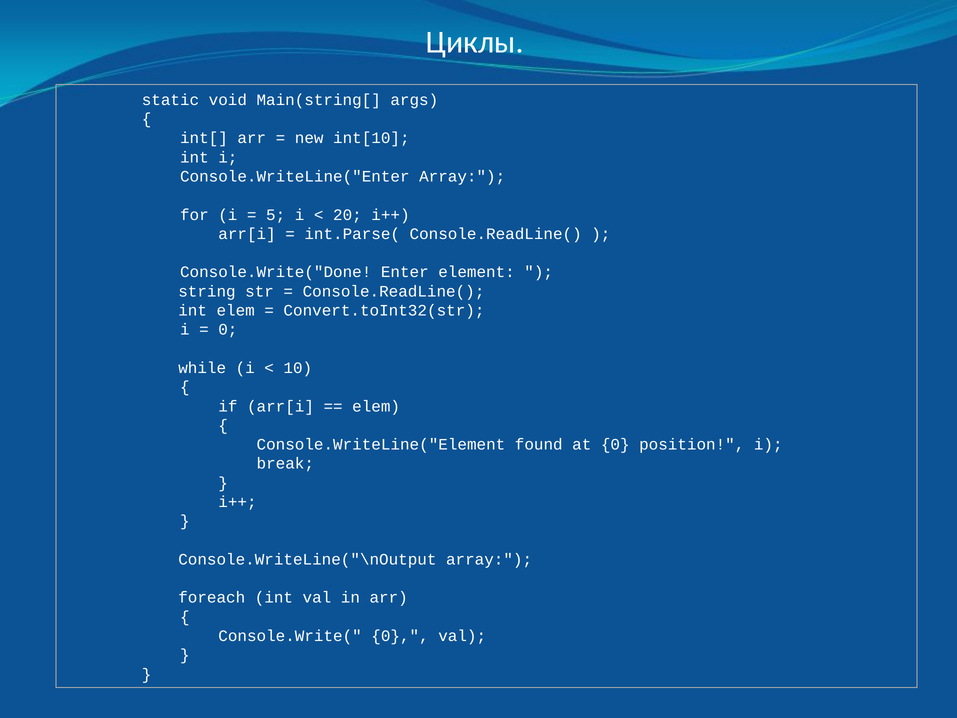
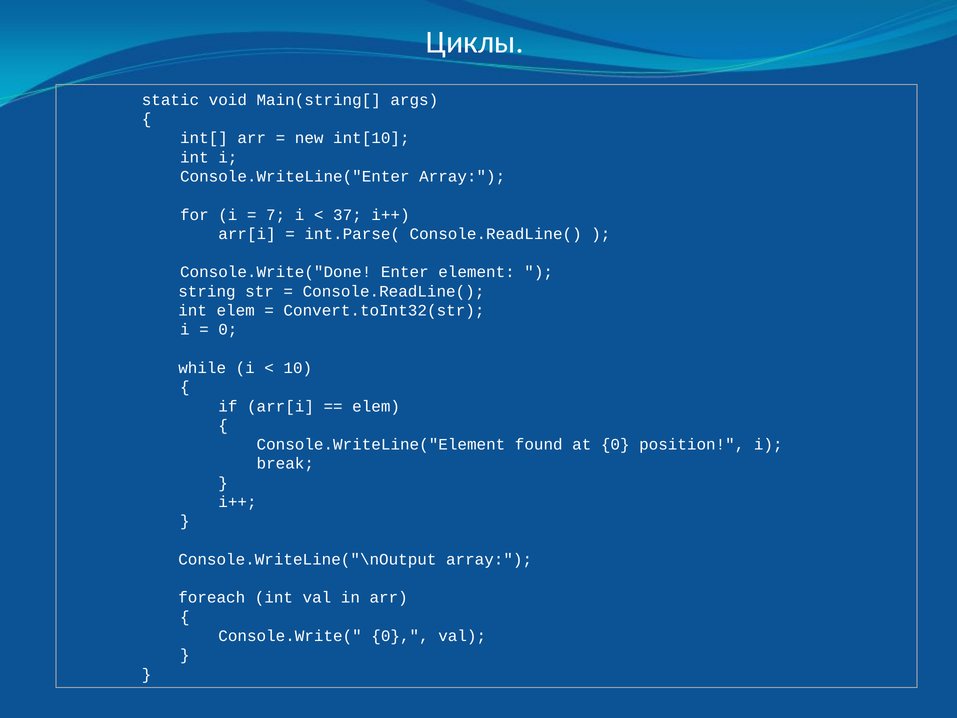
5: 5 -> 7
20: 20 -> 37
